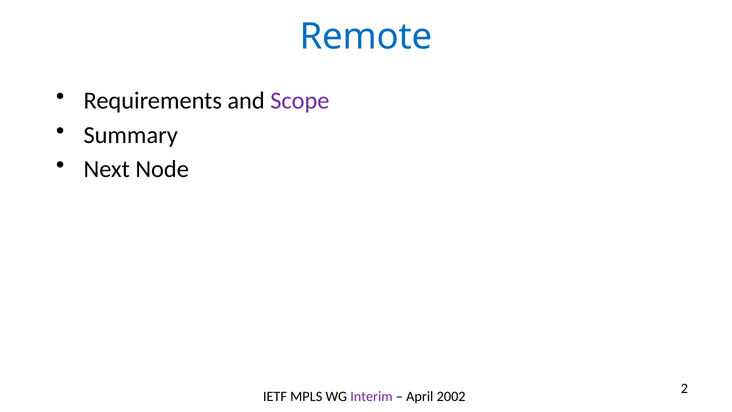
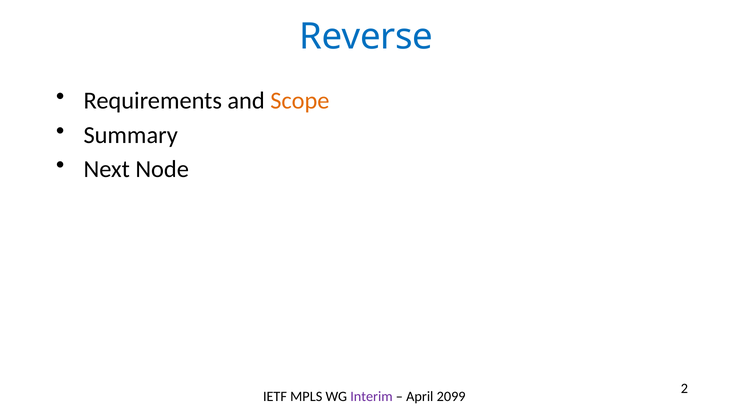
Remote: Remote -> Reverse
Scope colour: purple -> orange
2002: 2002 -> 2099
